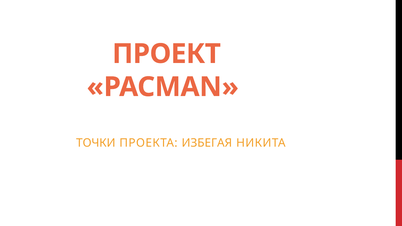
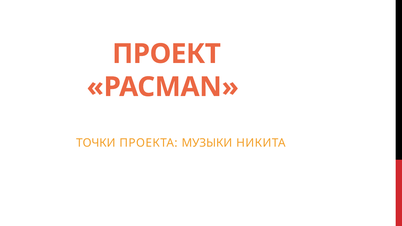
ИЗБЕГАЯ: ИЗБЕГАЯ -> МУЗЫКИ
